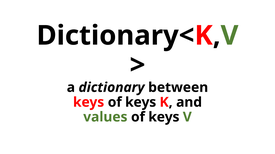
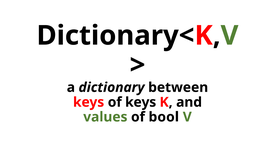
values of keys: keys -> bool
